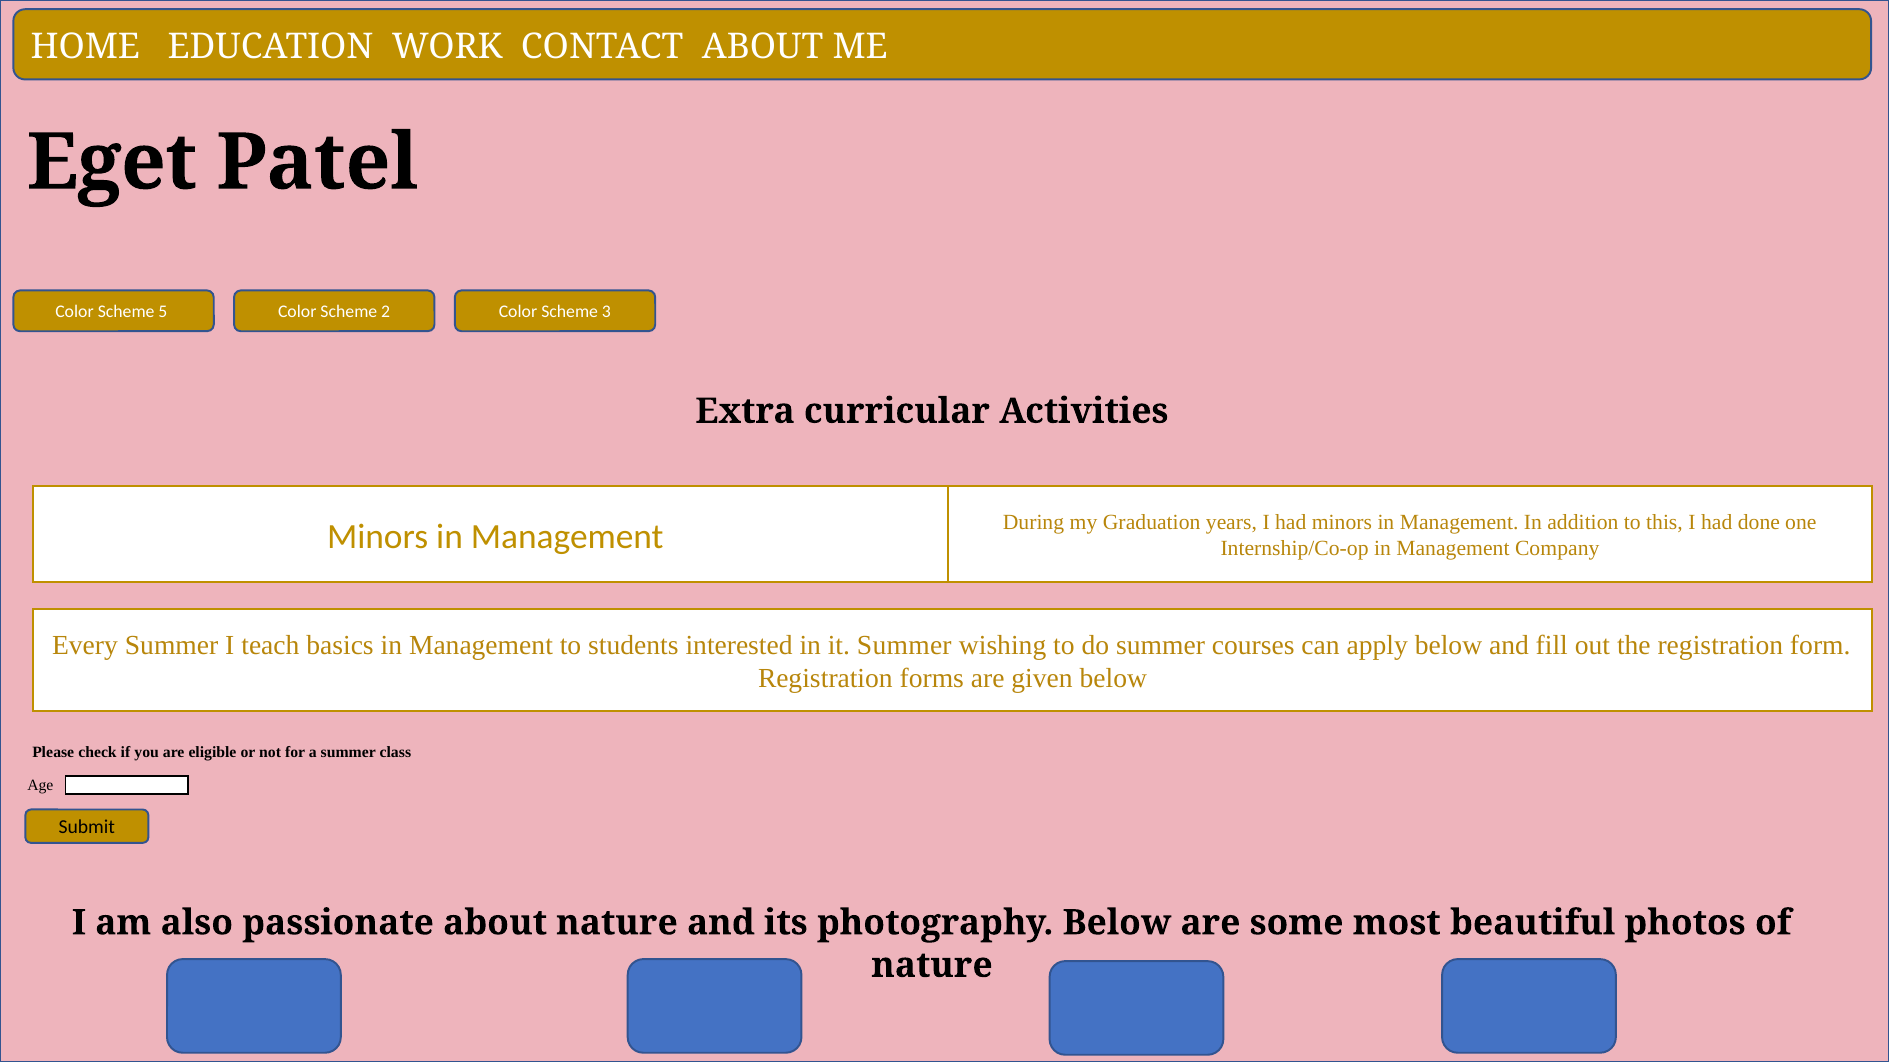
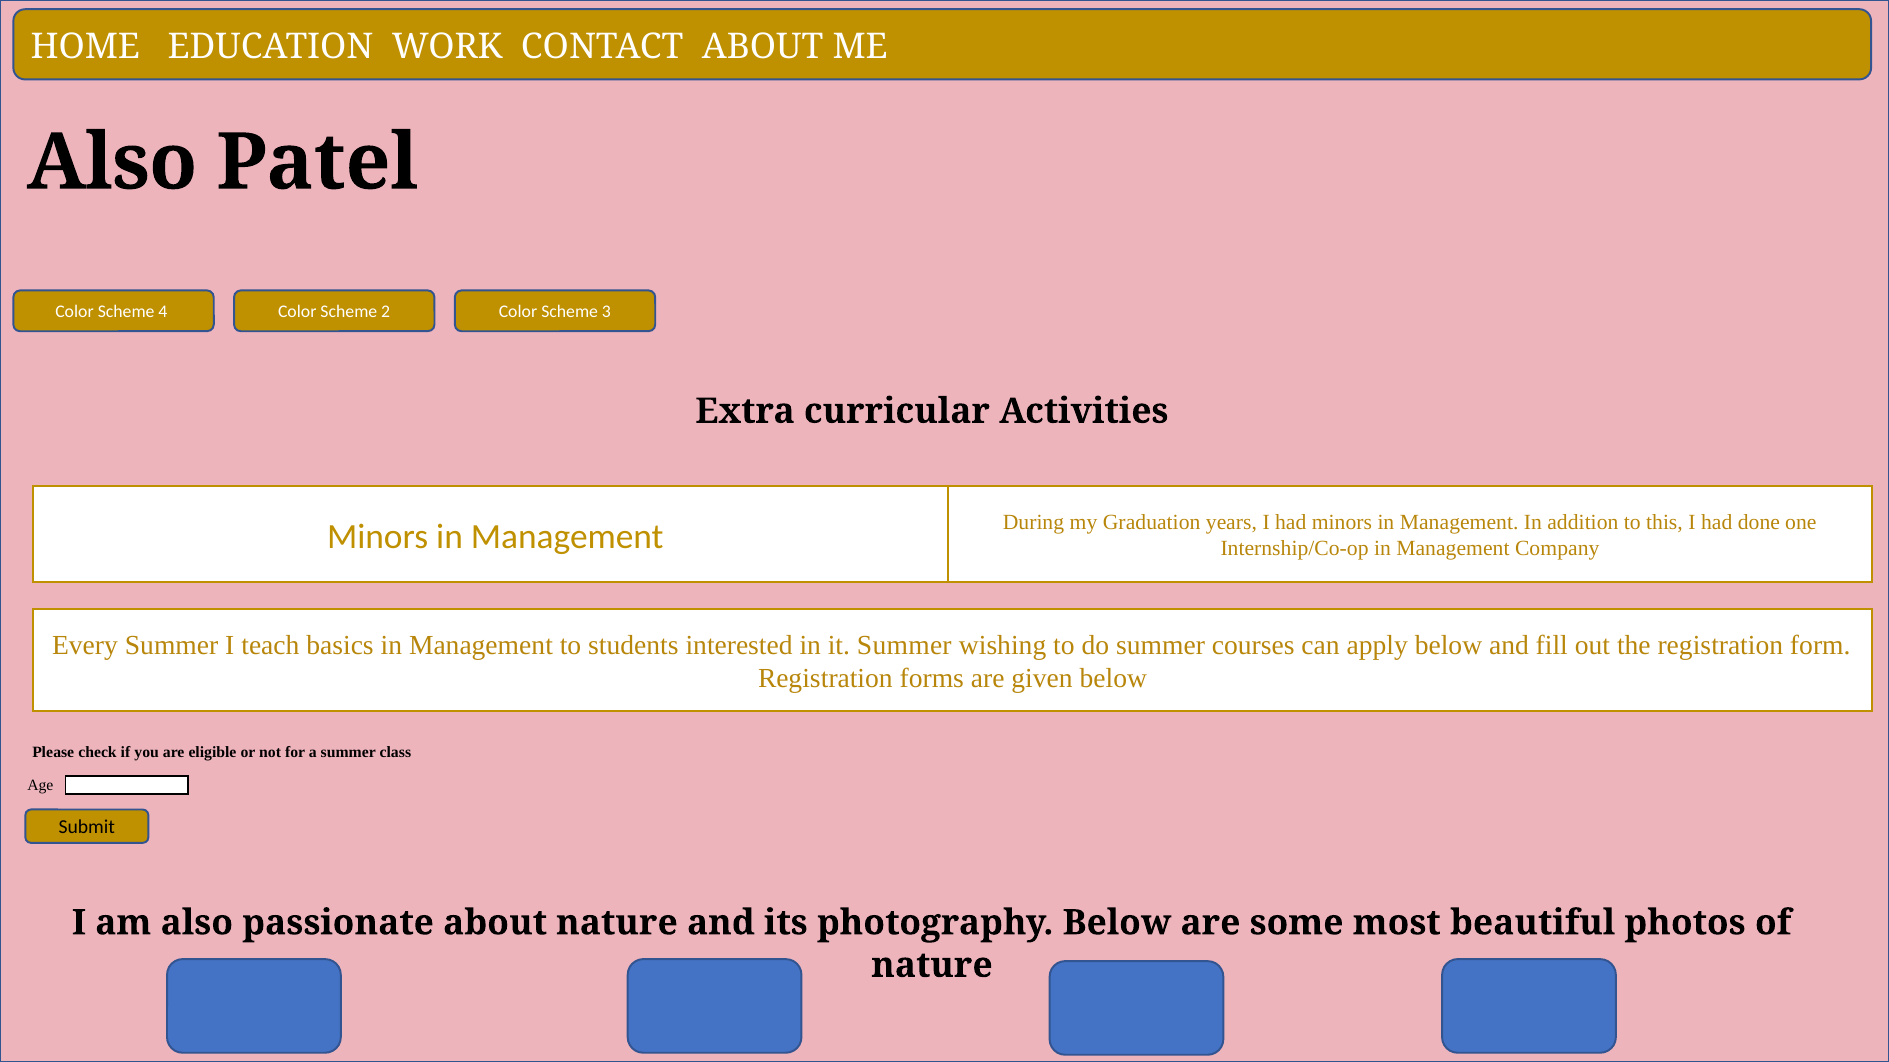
Eget at (112, 163): Eget -> Also
5: 5 -> 4
